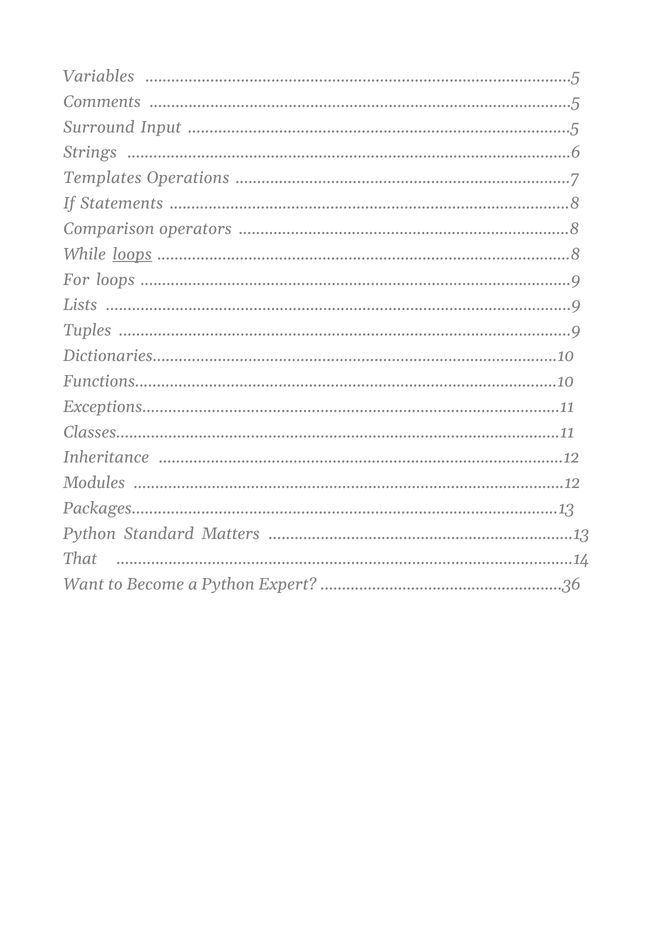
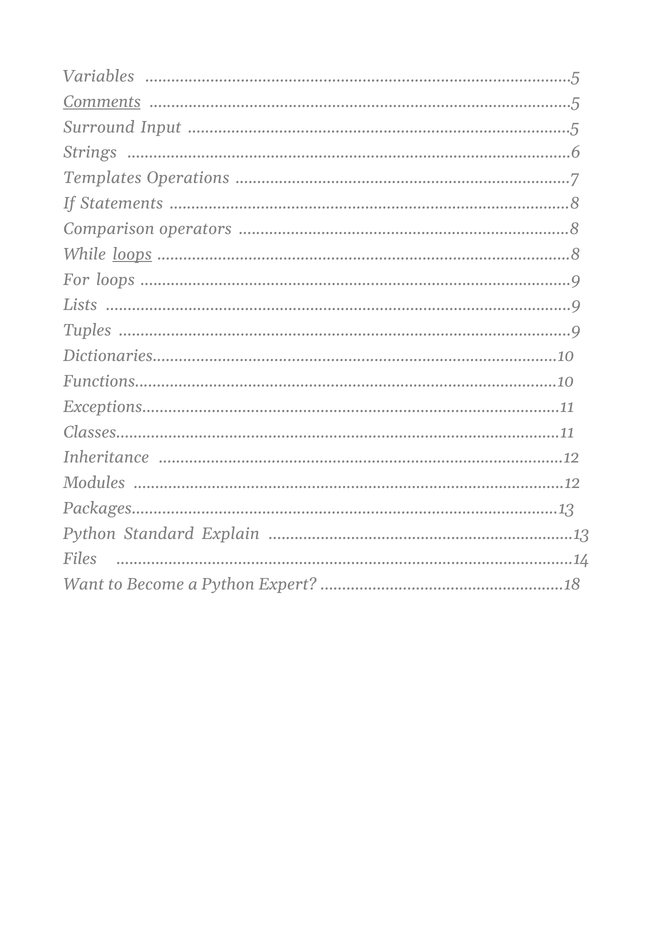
Comments underline: none -> present
Matters: Matters -> Explain
That: That -> Files
........................................................36: ........................................................36 -> ........................................................18
